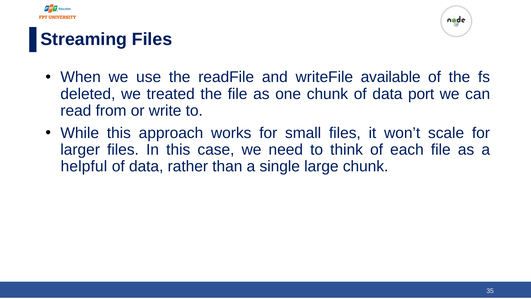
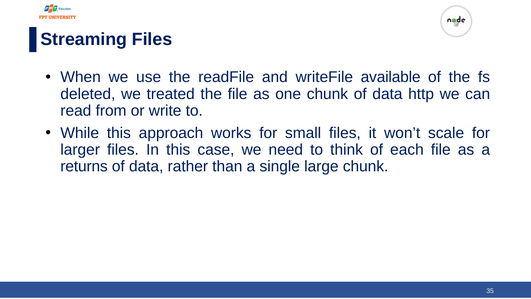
port: port -> http
helpful: helpful -> returns
